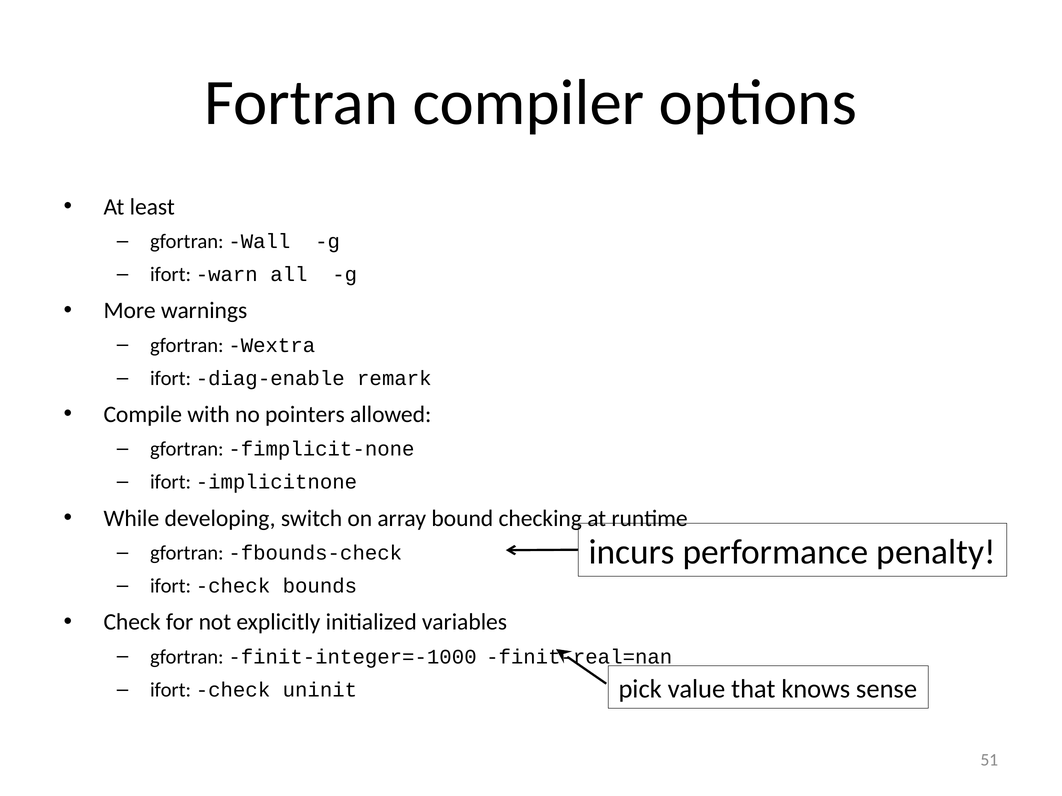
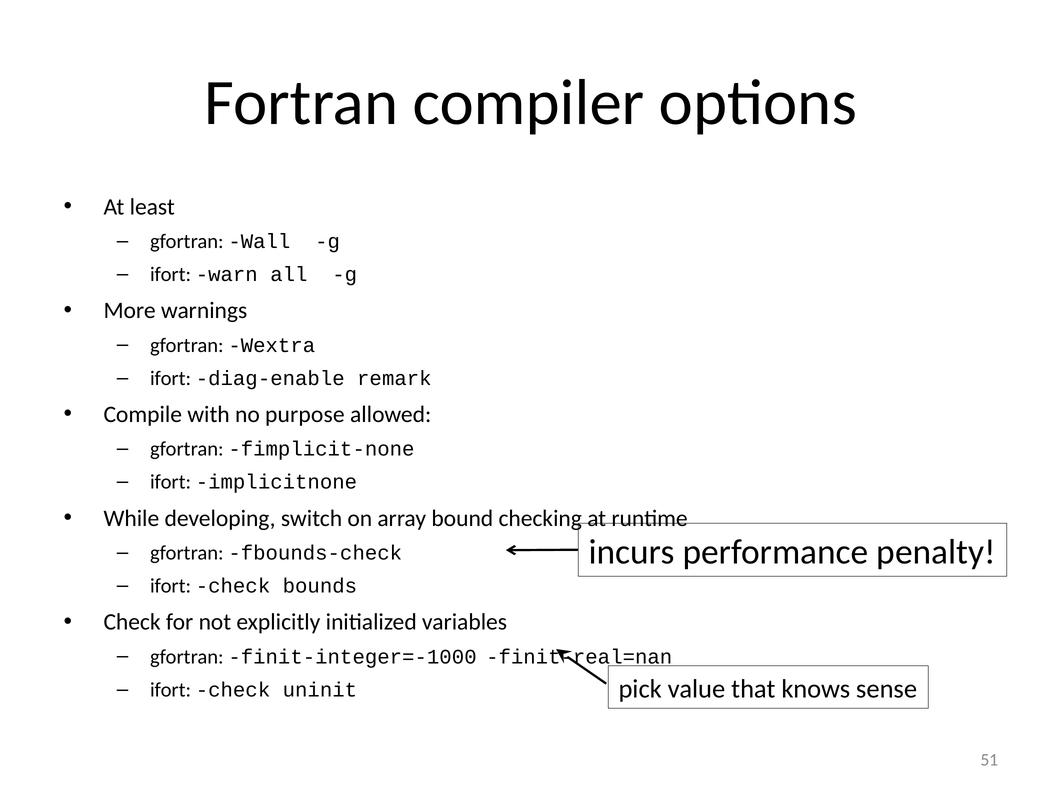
pointers: pointers -> purpose
